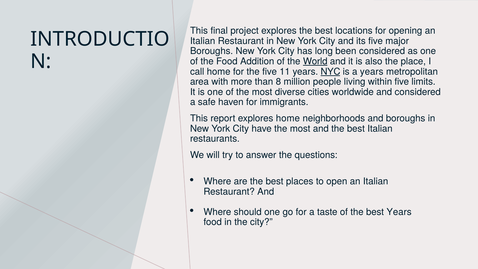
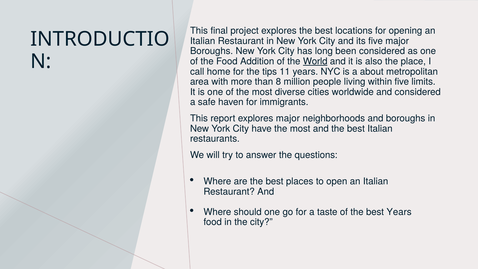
the five: five -> tips
NYC underline: present -> none
a years: years -> about
explores home: home -> major
